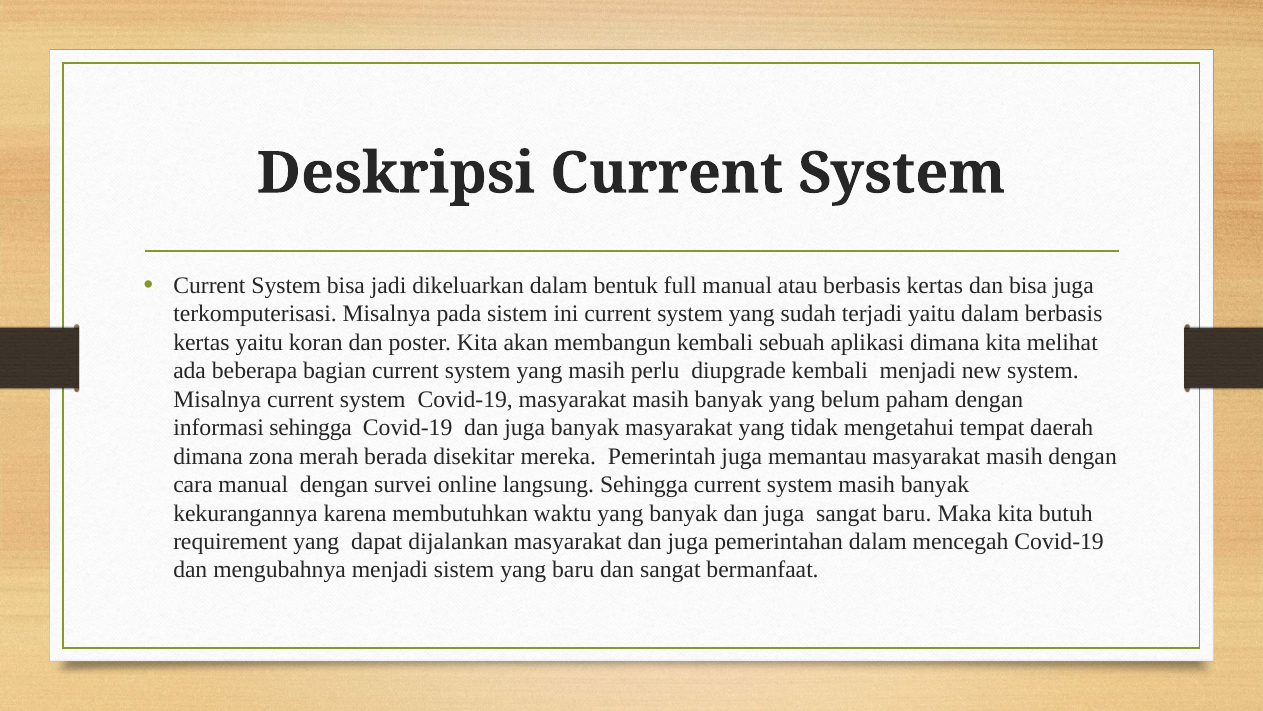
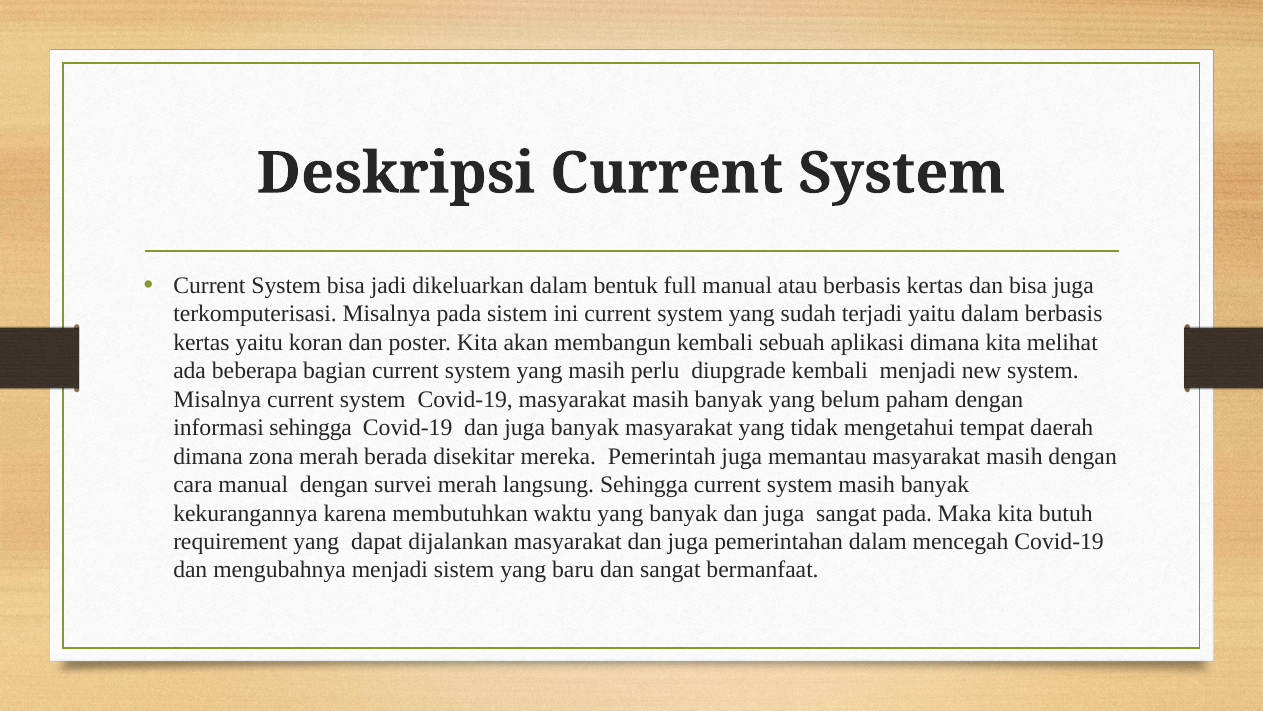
survei online: online -> merah
sangat baru: baru -> pada
